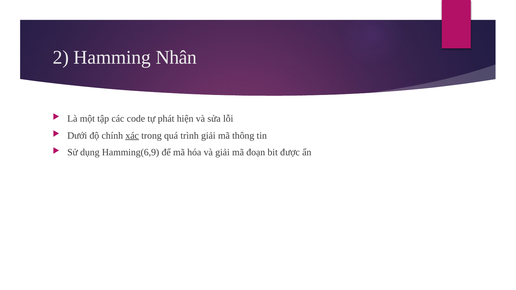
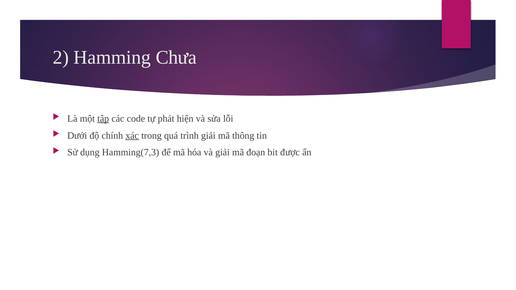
Nhân: Nhân -> Chưa
tập underline: none -> present
Hamming(6,9: Hamming(6,9 -> Hamming(7,3
